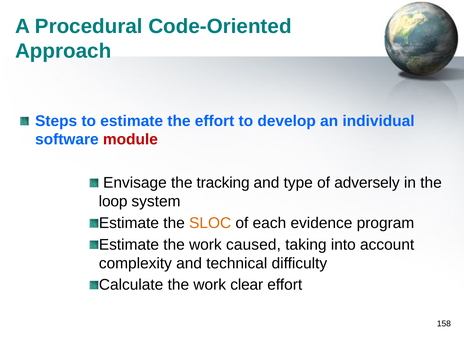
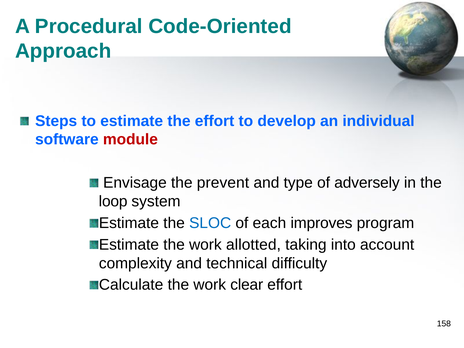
tracking: tracking -> prevent
SLOC colour: orange -> blue
evidence: evidence -> improves
caused: caused -> allotted
